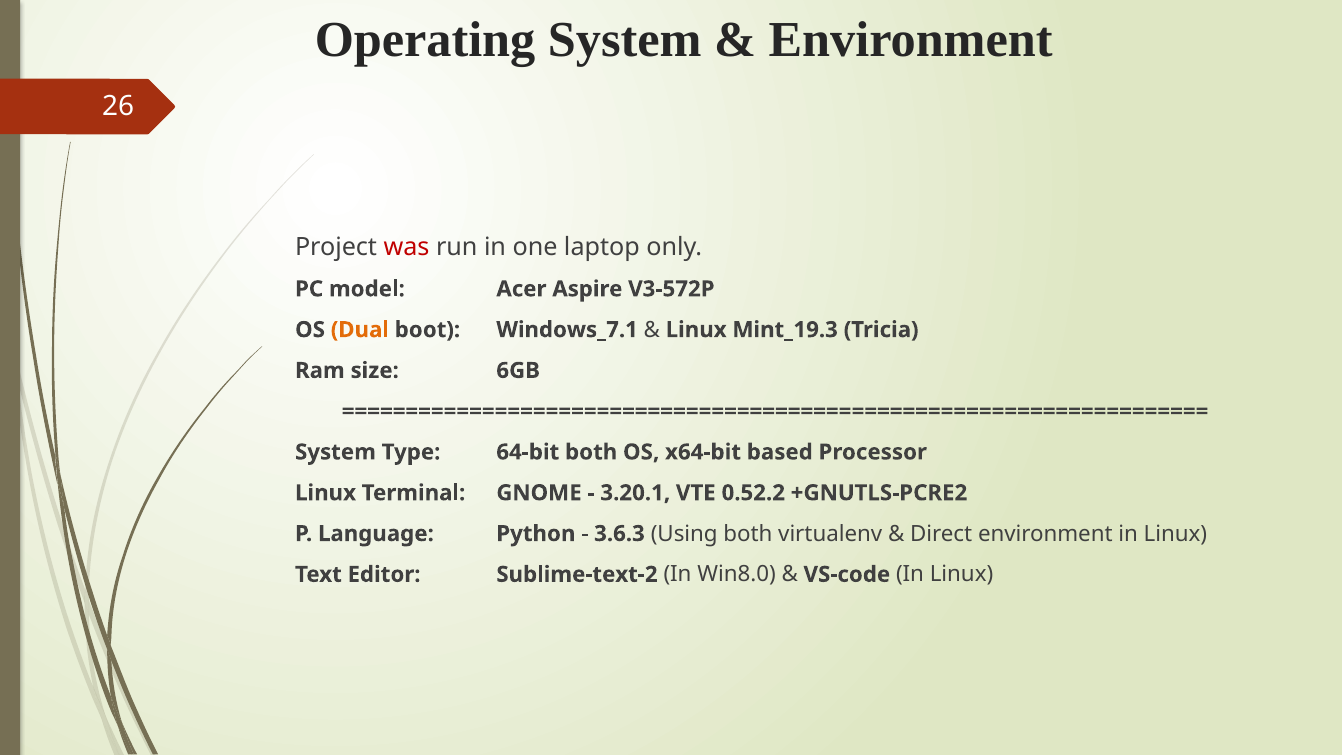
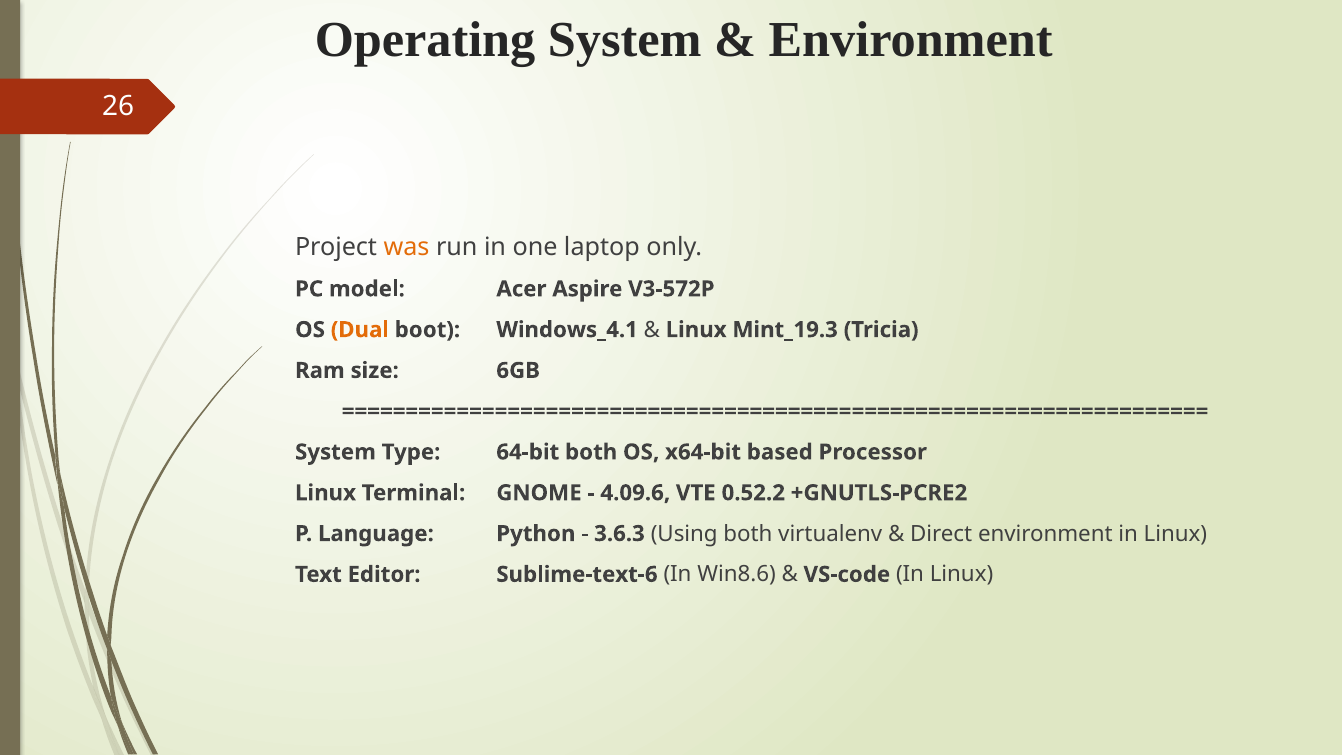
was colour: red -> orange
Windows_7.1: Windows_7.1 -> Windows_4.1
3.20.1: 3.20.1 -> 4.09.6
Sublime-text-2: Sublime-text-2 -> Sublime-text-6
Win8.0: Win8.0 -> Win8.6
